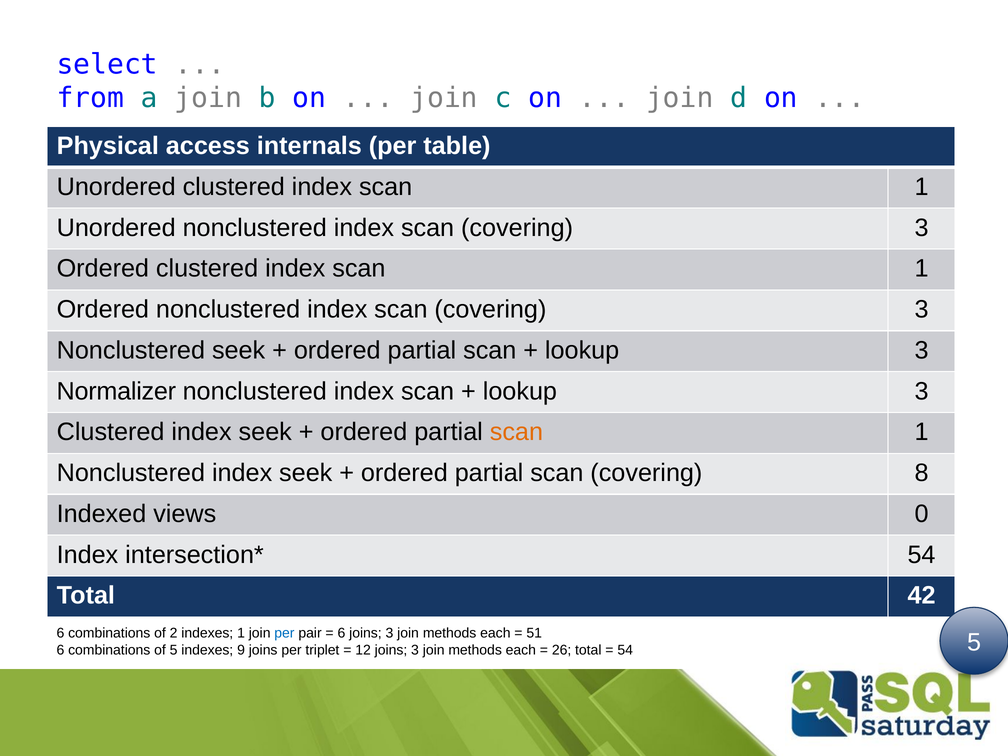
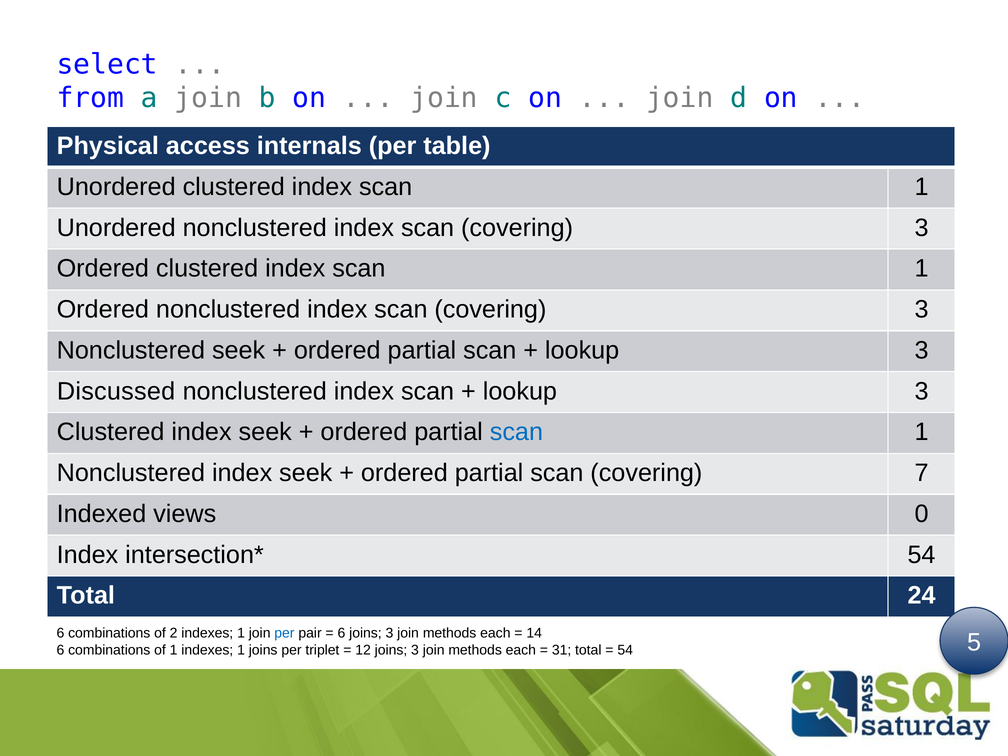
Normalizer: Normalizer -> Discussed
scan at (516, 432) colour: orange -> blue
8: 8 -> 7
42: 42 -> 24
51: 51 -> 14
of 5: 5 -> 1
9 at (241, 650): 9 -> 1
26: 26 -> 31
